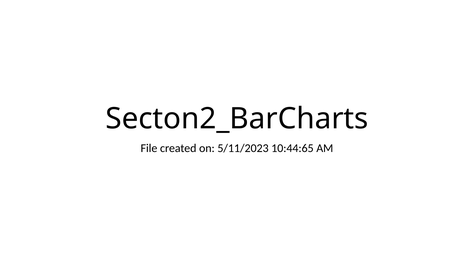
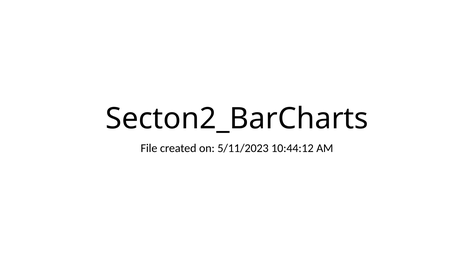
10:44:65: 10:44:65 -> 10:44:12
